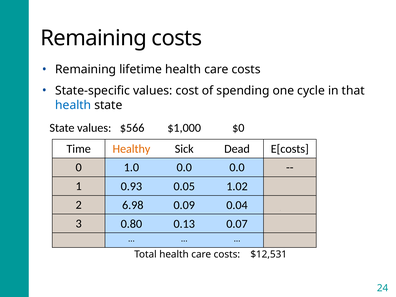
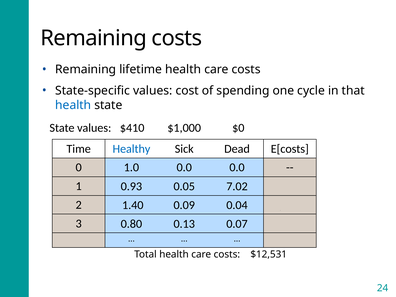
$566: $566 -> $410
Healthy colour: orange -> blue
1.02: 1.02 -> 7.02
6.98: 6.98 -> 1.40
